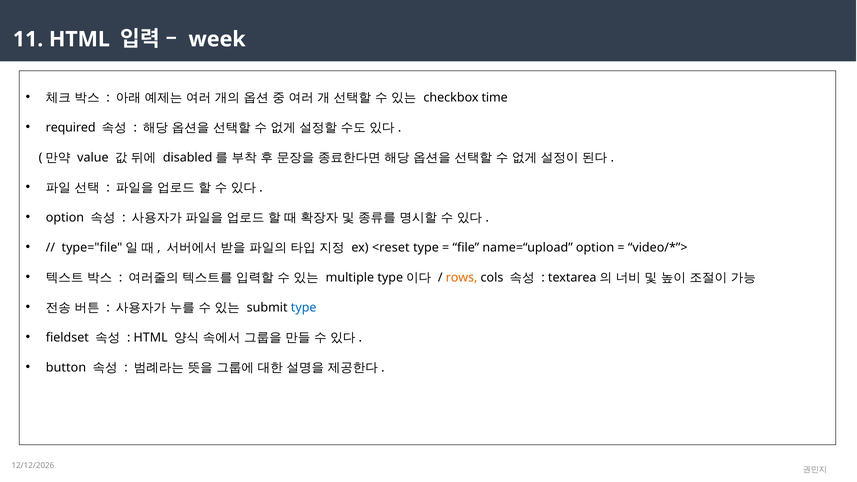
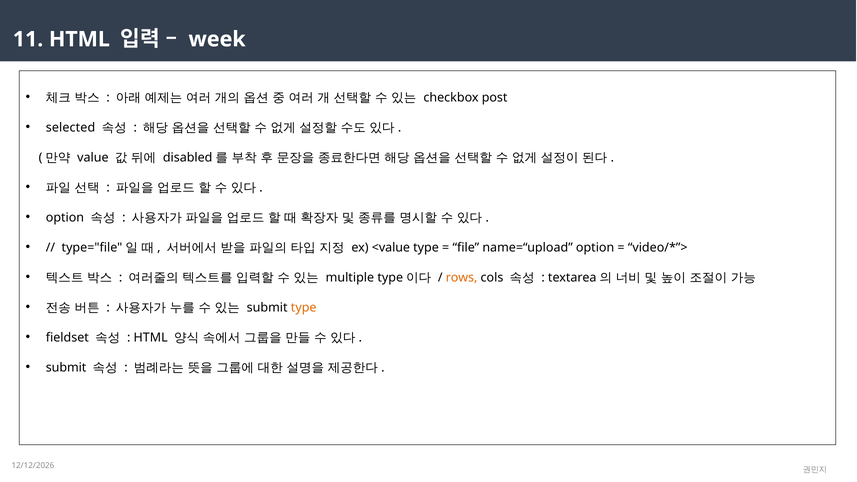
time: time -> post
required: required -> selected
<reset: <reset -> <value
type at (304, 308) colour: blue -> orange
button at (66, 368): button -> submit
